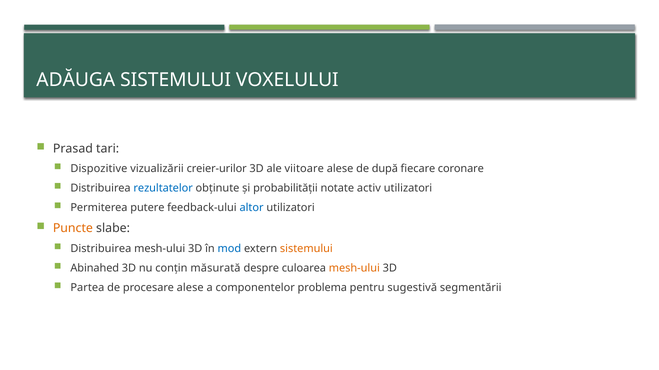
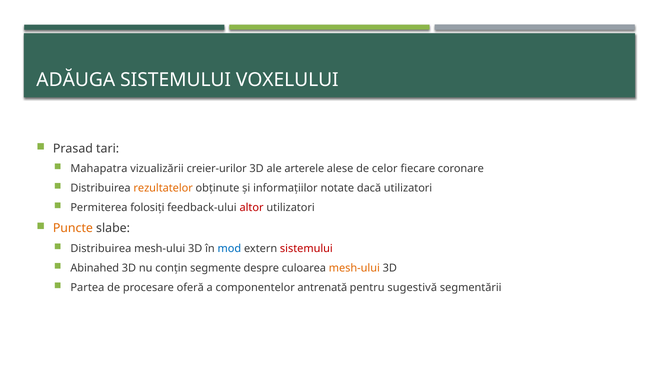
Dispozitive: Dispozitive -> Mahapatra
viitoare: viitoare -> arterele
după: după -> celor
rezultatelor colour: blue -> orange
probabilității: probabilității -> informațiilor
activ: activ -> dacă
putere: putere -> folosiți
altor colour: blue -> red
sistemului at (306, 249) colour: orange -> red
măsurată: măsurată -> segmente
procesare alese: alese -> oferă
problema: problema -> antrenată
